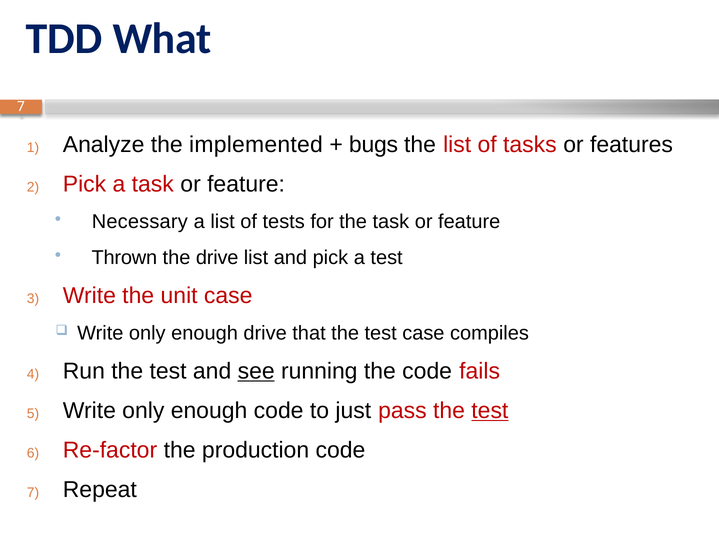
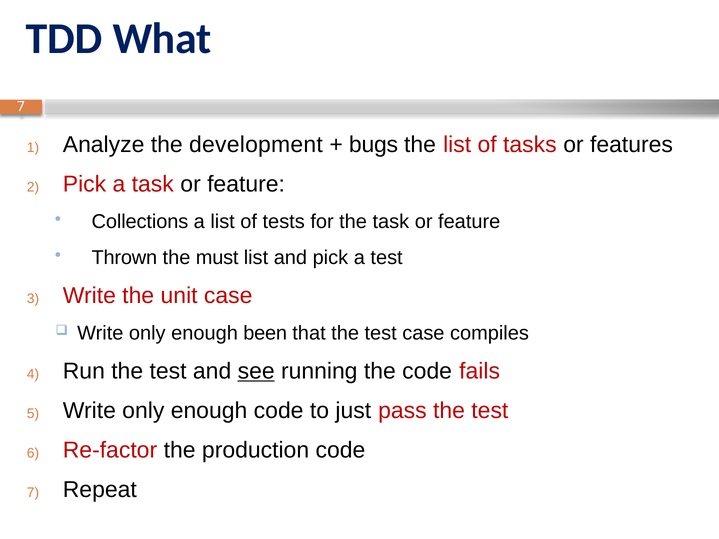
implemented: implemented -> development
Necessary: Necessary -> Collections
the drive: drive -> must
enough drive: drive -> been
test at (490, 411) underline: present -> none
